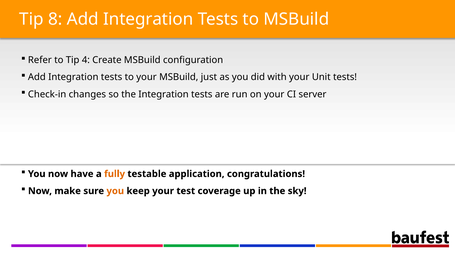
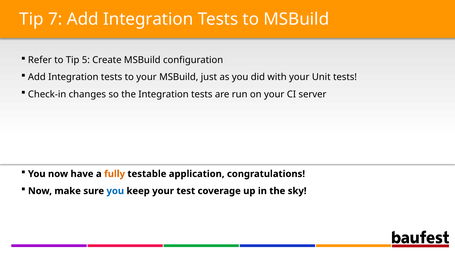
8: 8 -> 7
4: 4 -> 5
you at (115, 191) colour: orange -> blue
